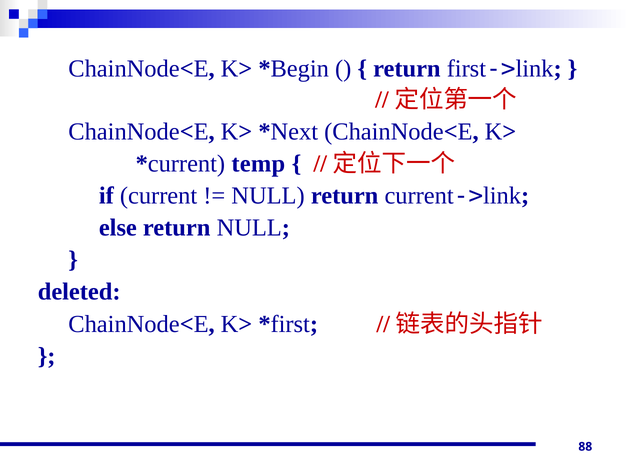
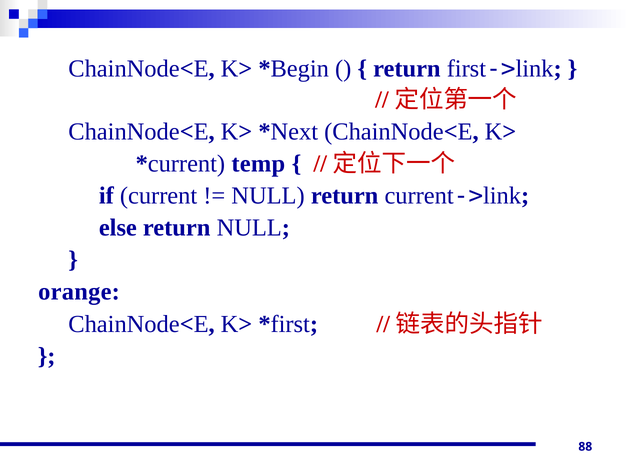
deleted: deleted -> orange
